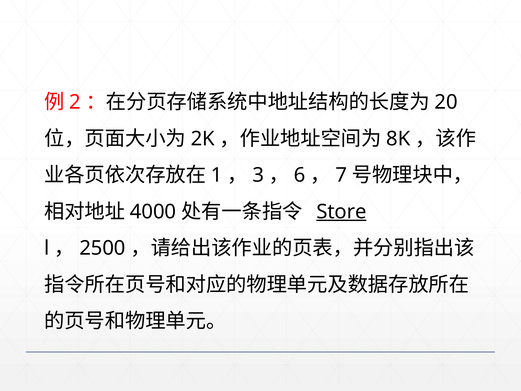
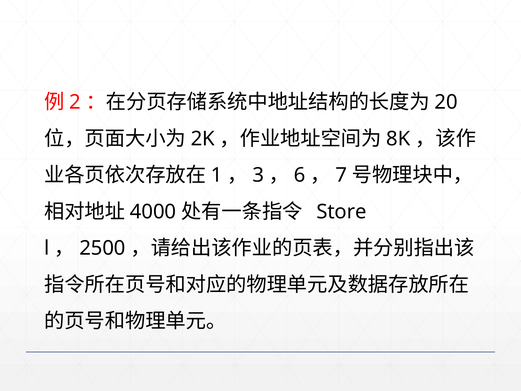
Store underline: present -> none
